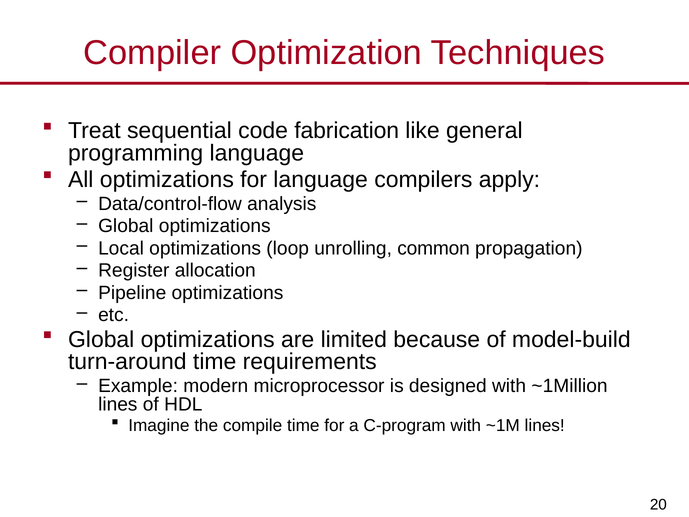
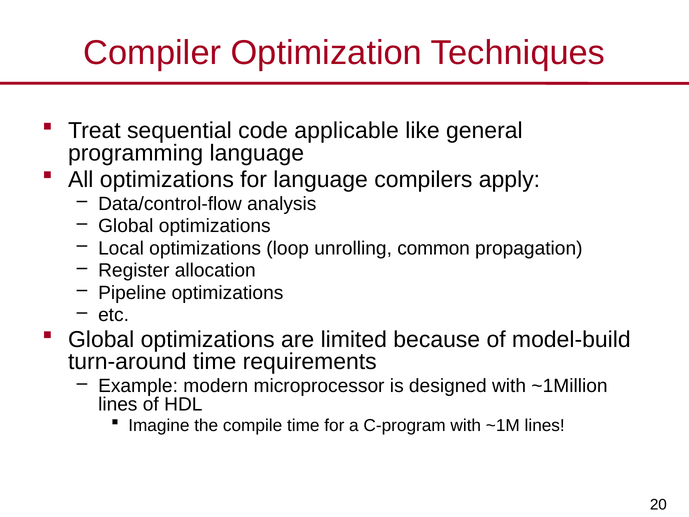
fabrication: fabrication -> applicable
